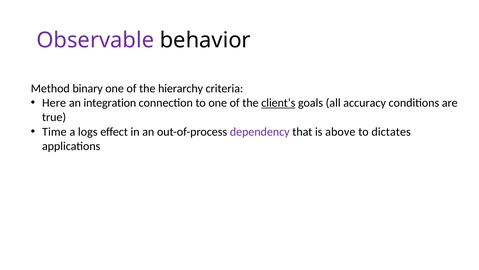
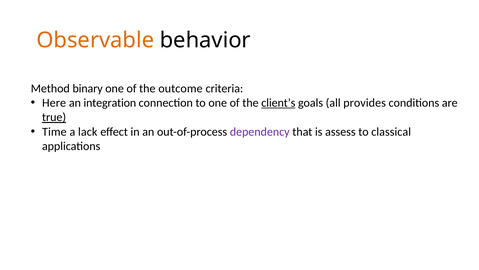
Observable colour: purple -> orange
hierarchy: hierarchy -> outcome
accuracy: accuracy -> provides
true underline: none -> present
logs: logs -> lack
above: above -> assess
dictates: dictates -> classical
